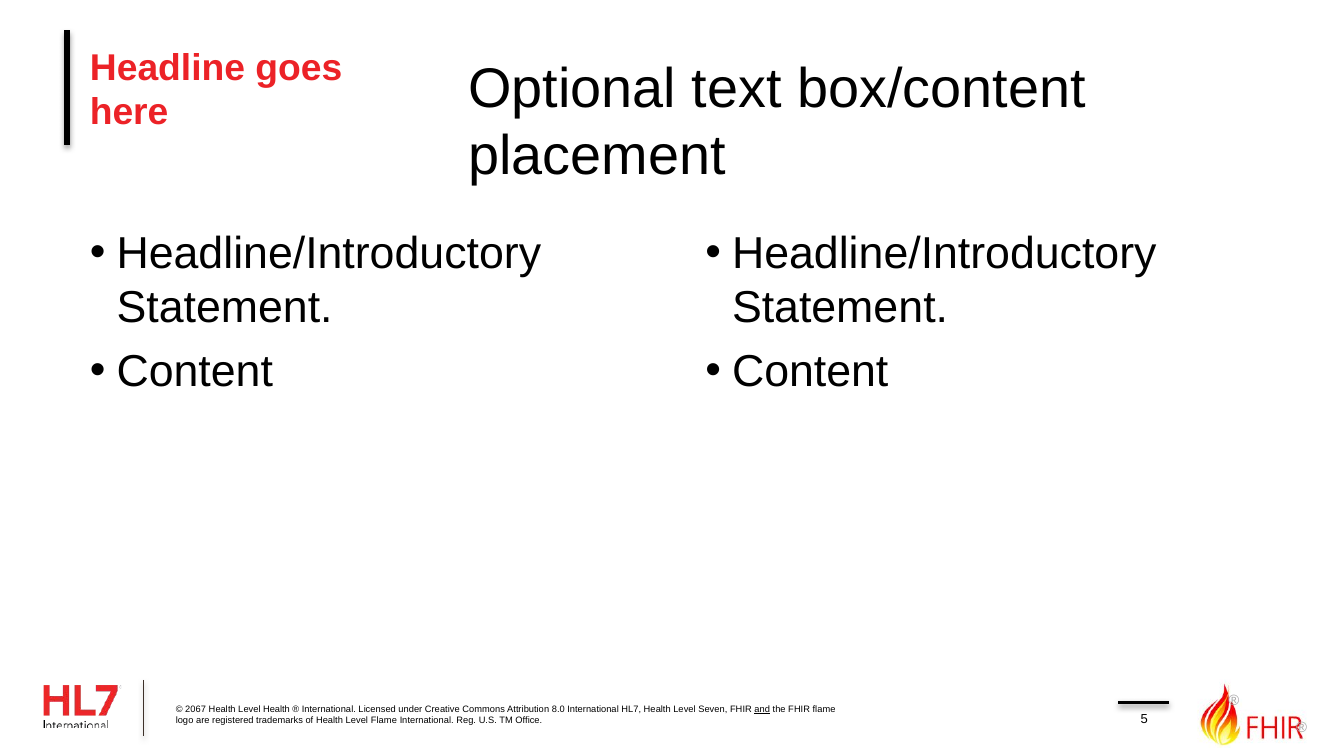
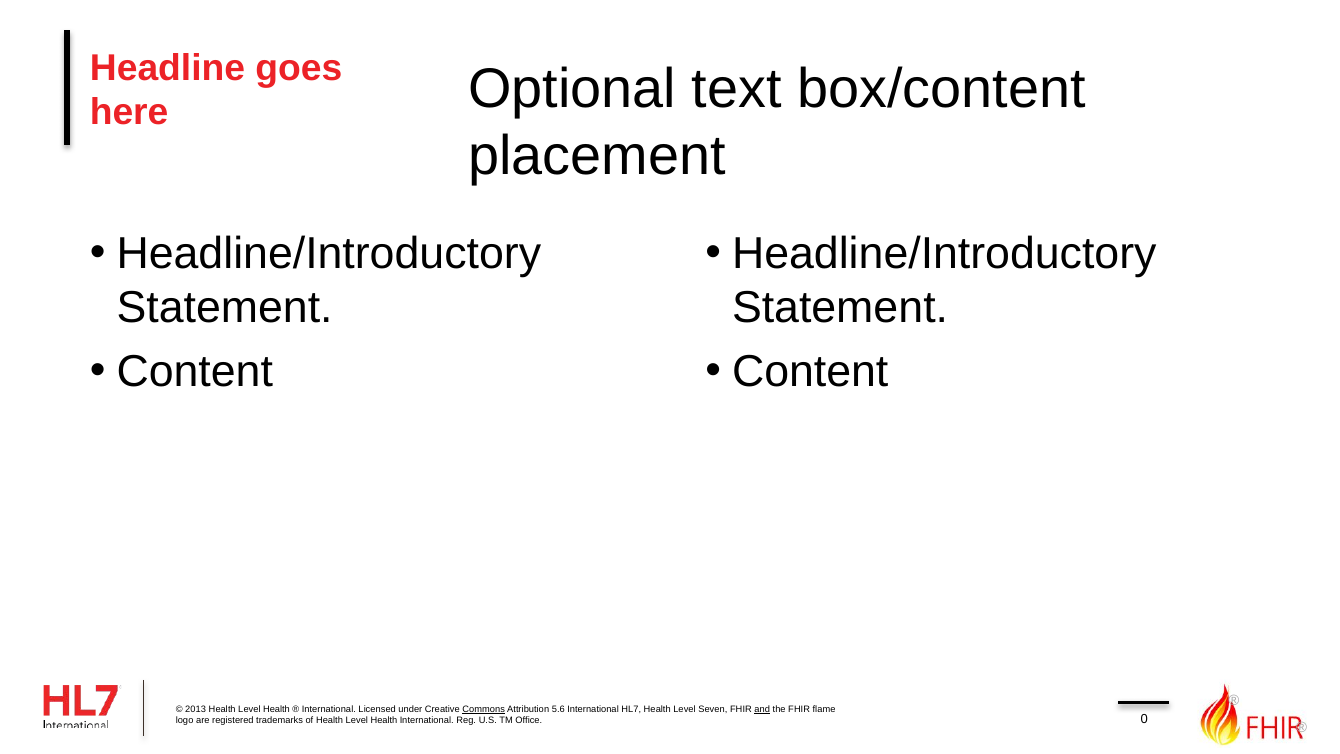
2067: 2067 -> 2013
Commons underline: none -> present
8.0: 8.0 -> 5.6
of Health Level Flame: Flame -> Health
5: 5 -> 0
